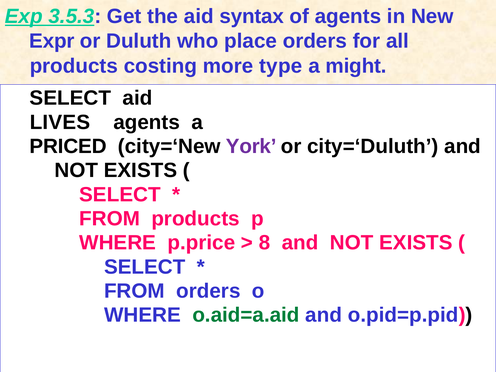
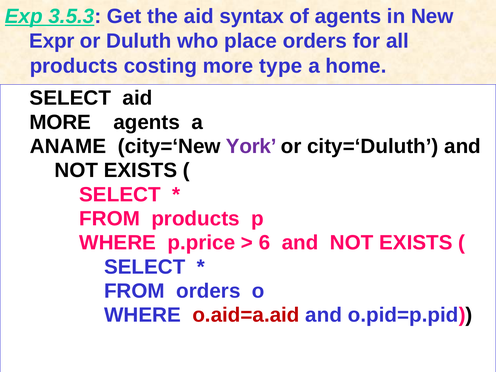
might: might -> home
LIVES at (60, 122): LIVES -> MORE
PRICED: PRICED -> ANAME
8: 8 -> 6
o.aid=a.aid colour: green -> red
